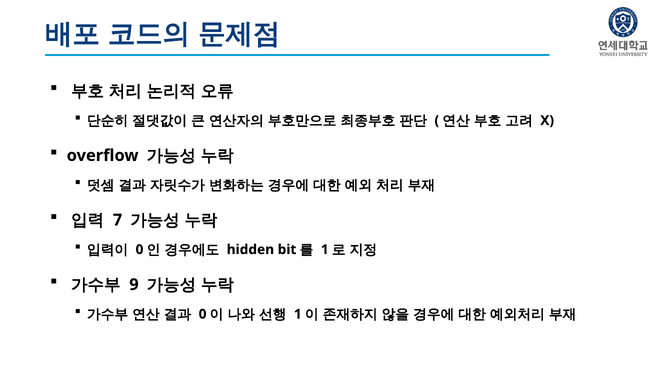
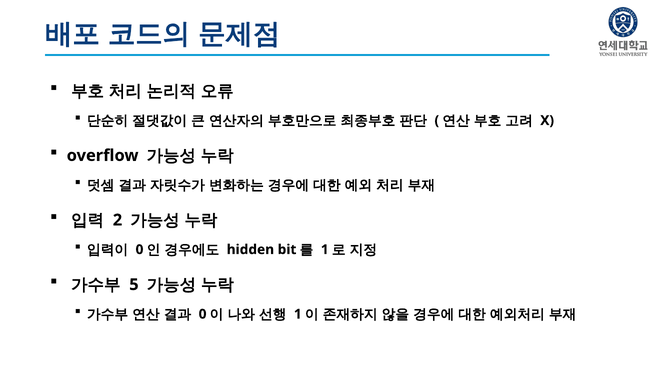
7: 7 -> 2
9: 9 -> 5
